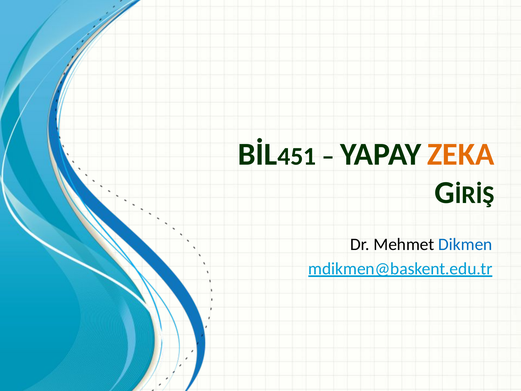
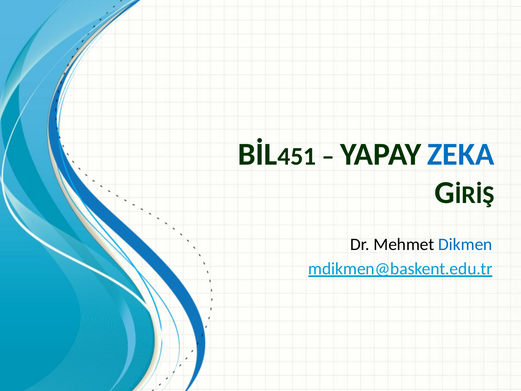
ZEKA colour: orange -> blue
